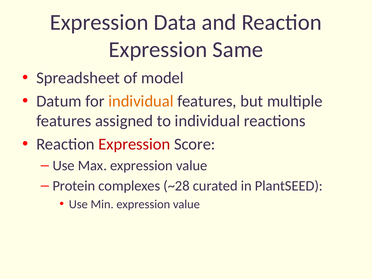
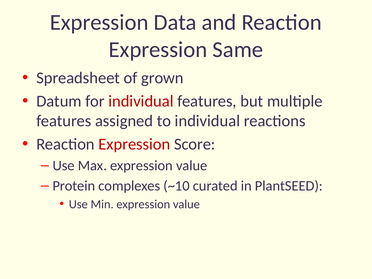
model: model -> grown
individual at (141, 101) colour: orange -> red
~28: ~28 -> ~10
